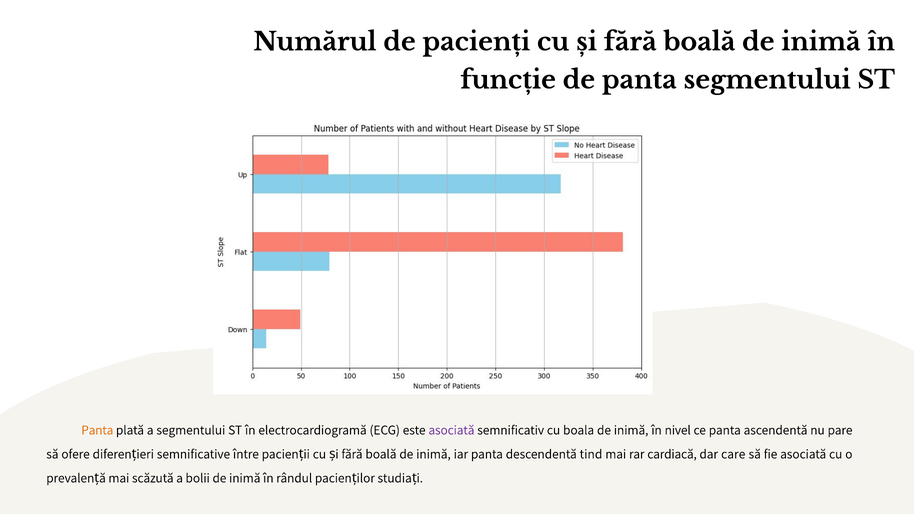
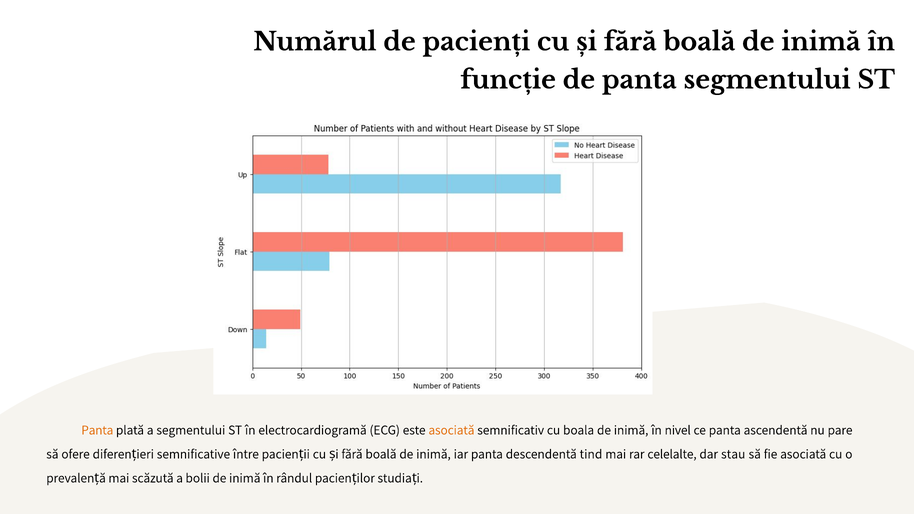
asociată at (451, 430) colour: purple -> orange
cardiacă: cardiacă -> celelalte
care: care -> stau
